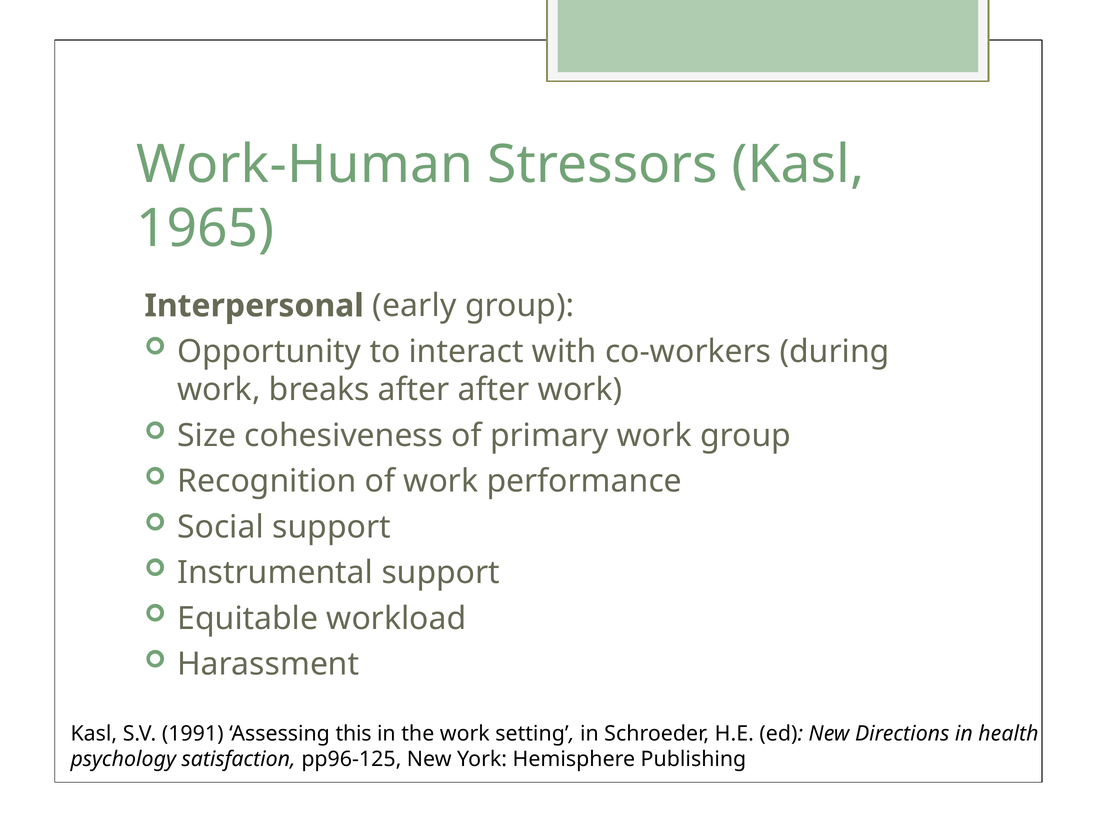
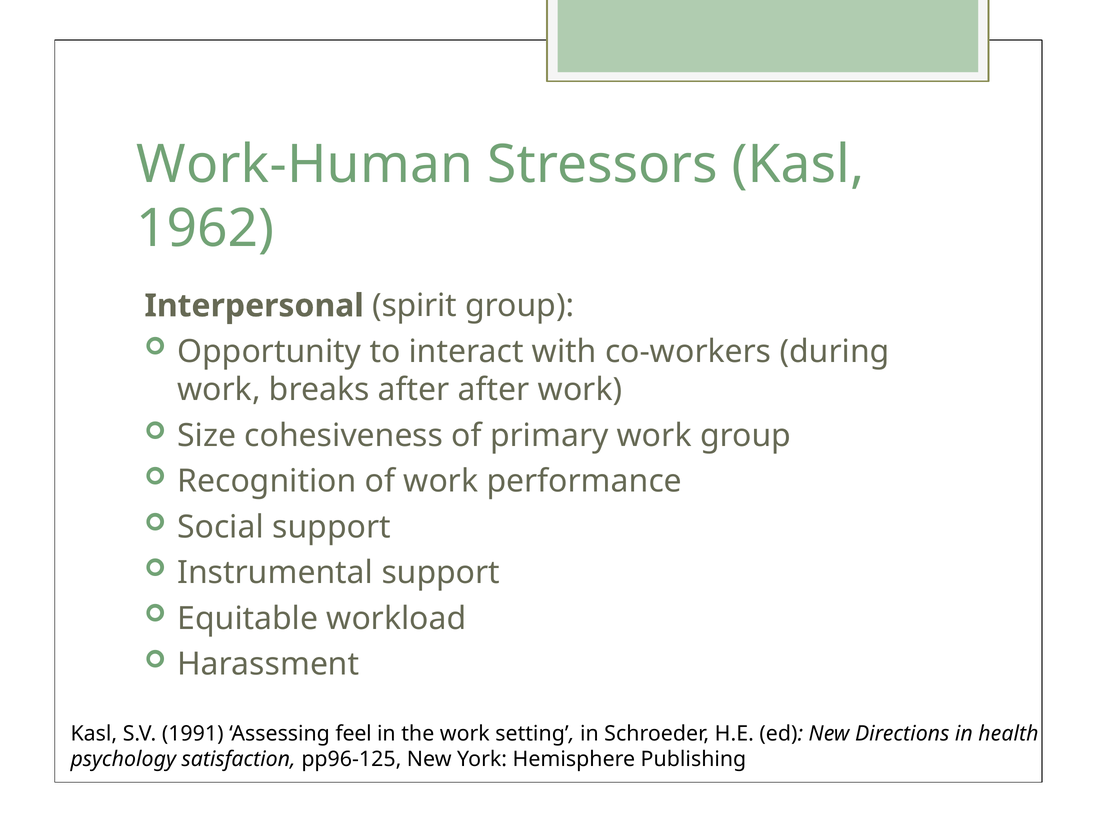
1965: 1965 -> 1962
early: early -> spirit
this: this -> feel
